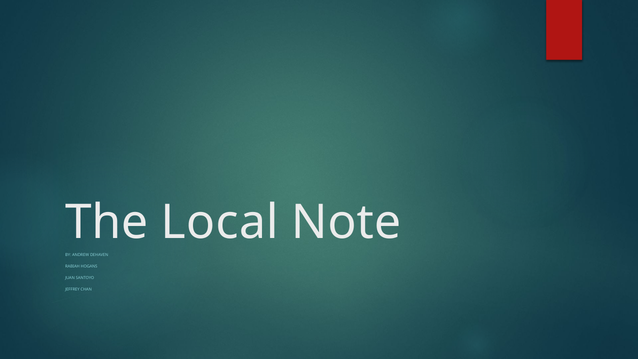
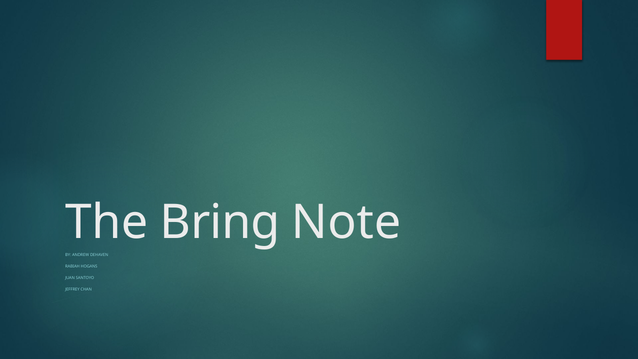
Local: Local -> Bring
